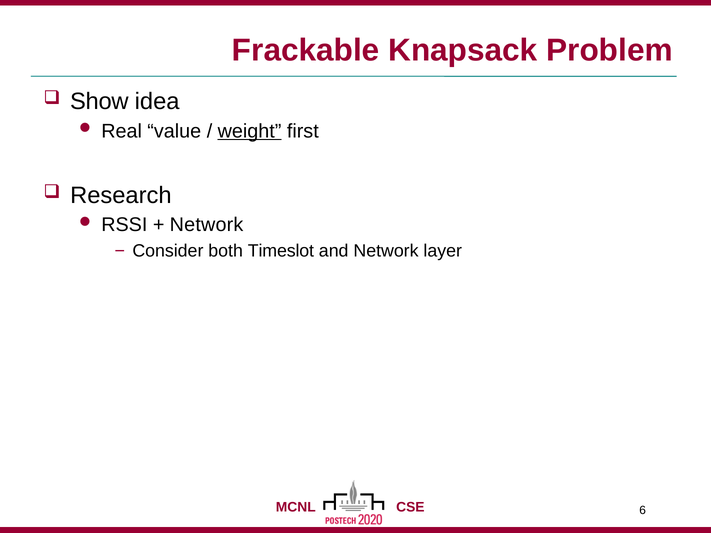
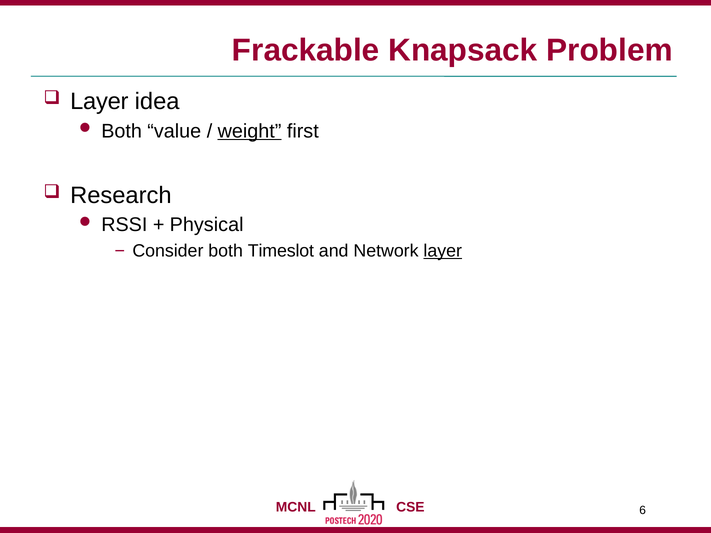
Show at (99, 101): Show -> Layer
Real at (122, 131): Real -> Both
Network at (207, 225): Network -> Physical
layer at (443, 251) underline: none -> present
